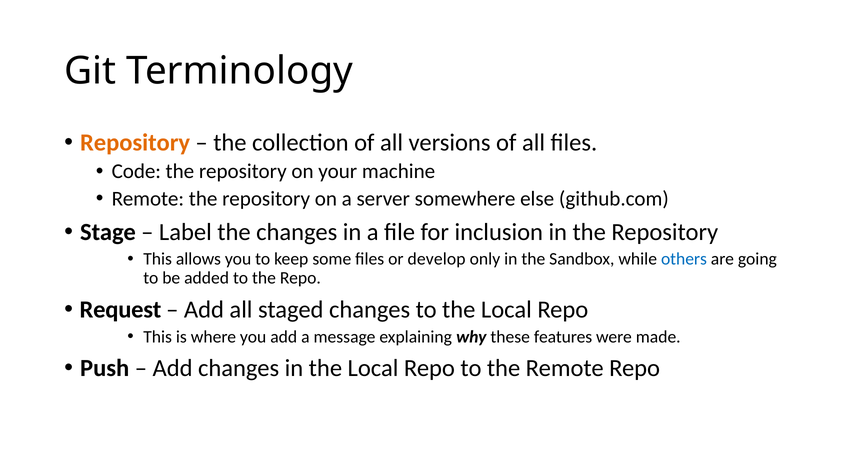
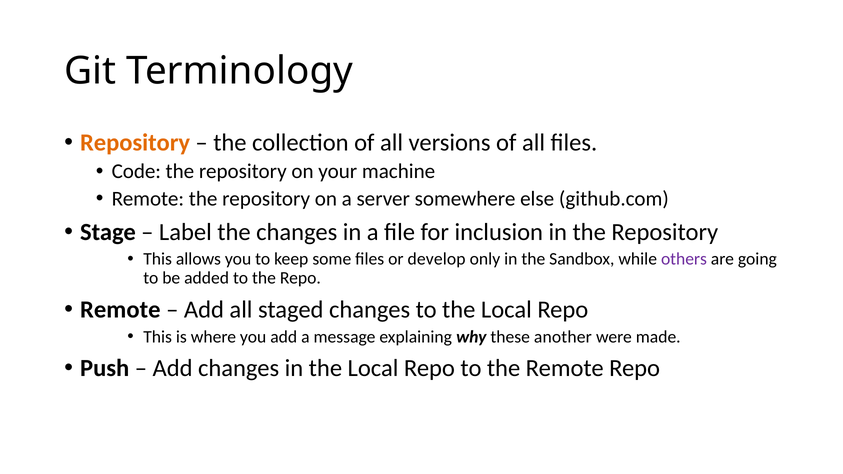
others colour: blue -> purple
Request at (120, 310): Request -> Remote
features: features -> another
